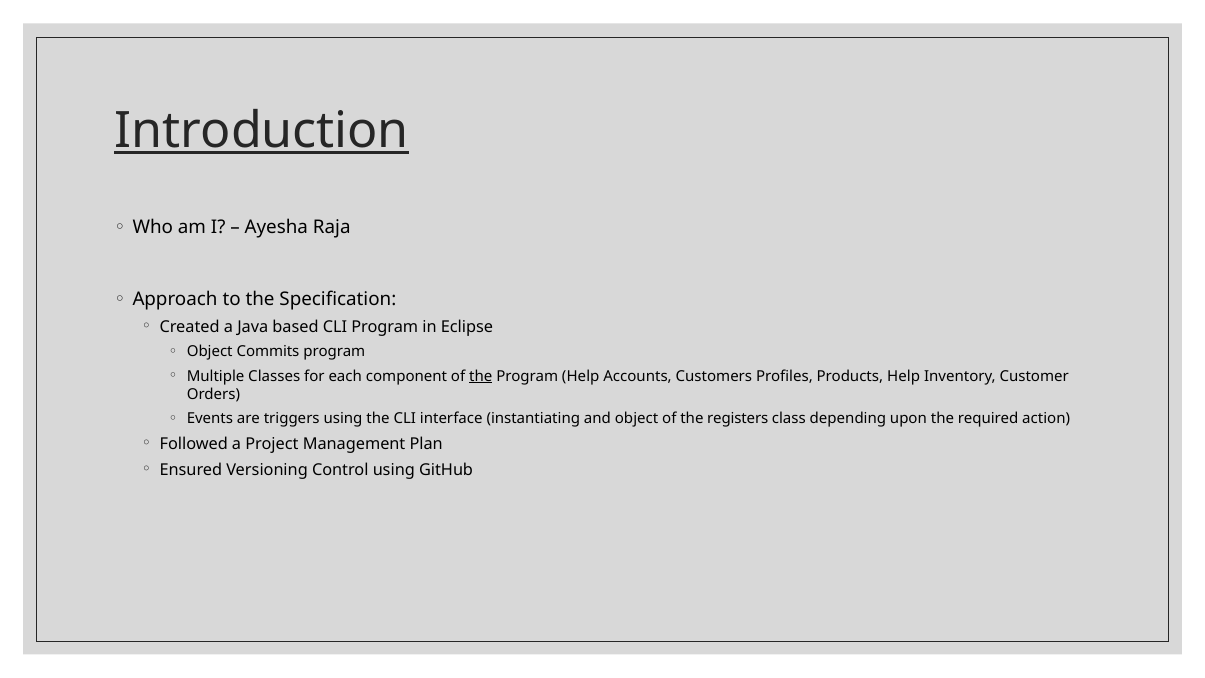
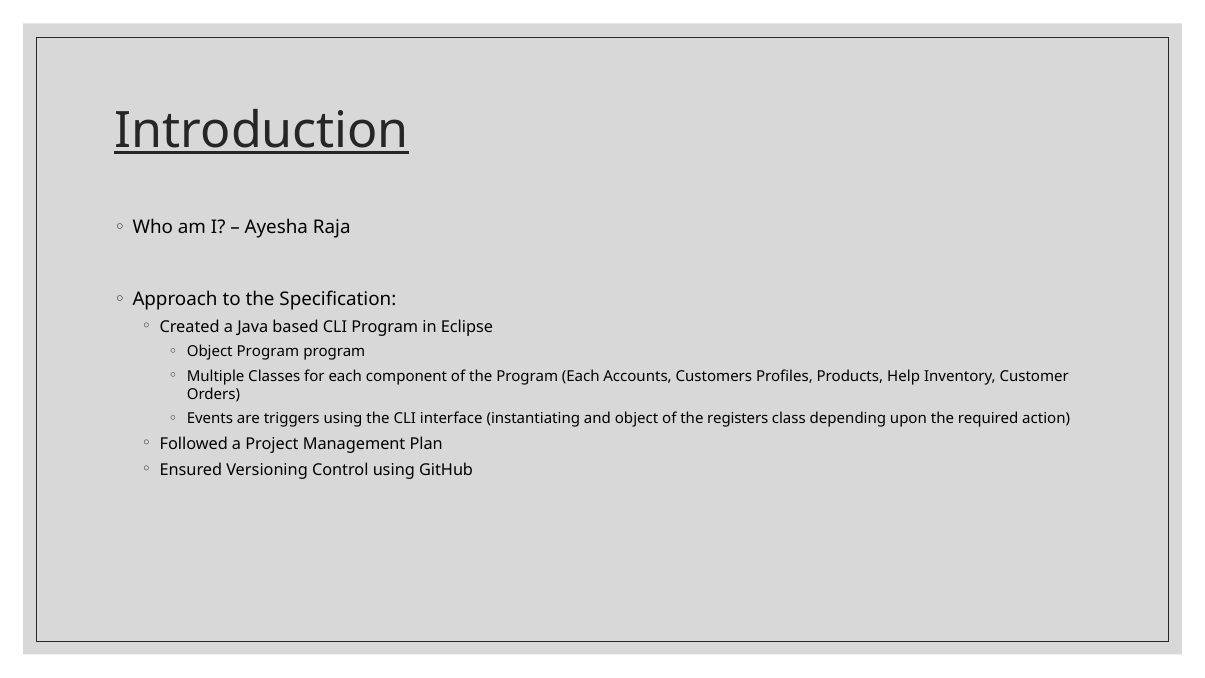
Object Commits: Commits -> Program
the at (481, 376) underline: present -> none
Program Help: Help -> Each
